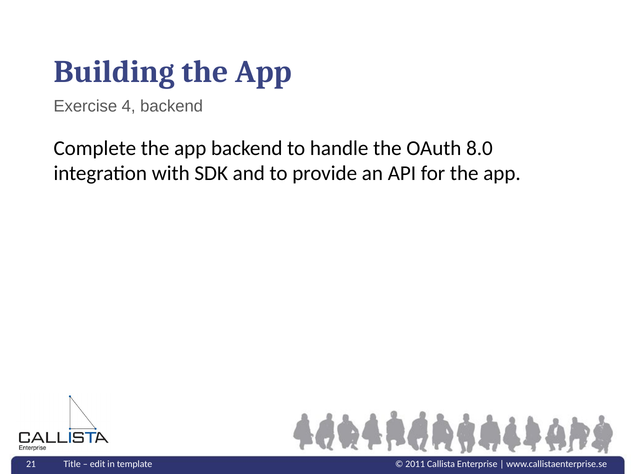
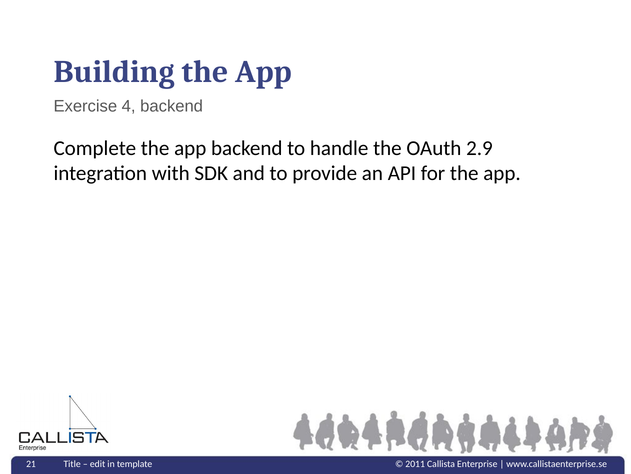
8.0: 8.0 -> 2.9
